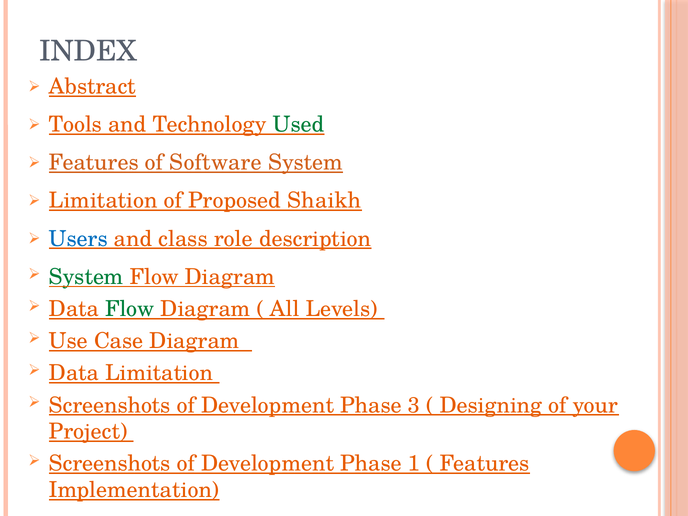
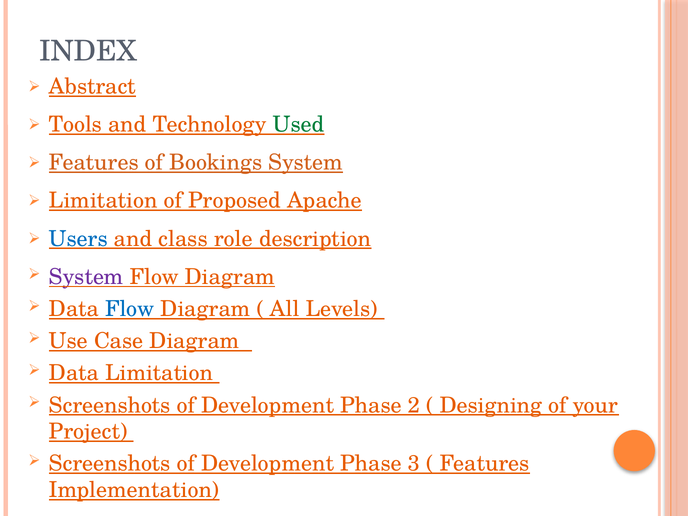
Software: Software -> Bookings
Shaikh: Shaikh -> Apache
System at (86, 277) colour: green -> purple
Flow at (130, 309) colour: green -> blue
3: 3 -> 2
1: 1 -> 3
